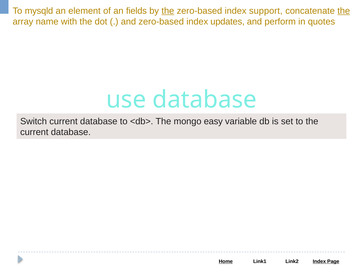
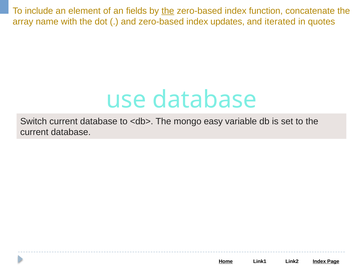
mysqld: mysqld -> include
support: support -> function
the at (344, 11) underline: present -> none
perform: perform -> iterated
